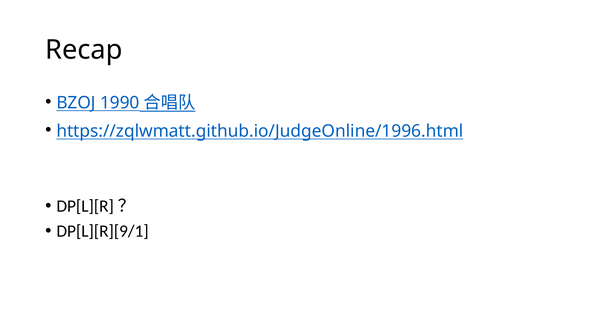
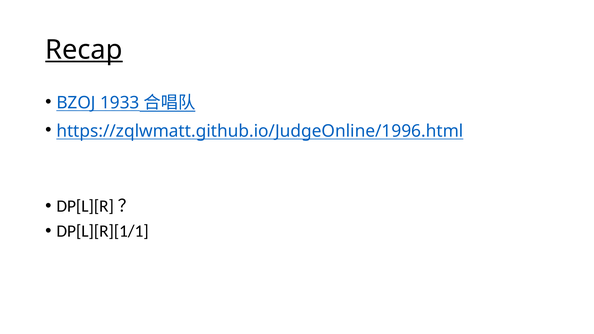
Recap underline: none -> present
1990: 1990 -> 1933
DP[L][R][9/1: DP[L][R][9/1 -> DP[L][R][1/1
